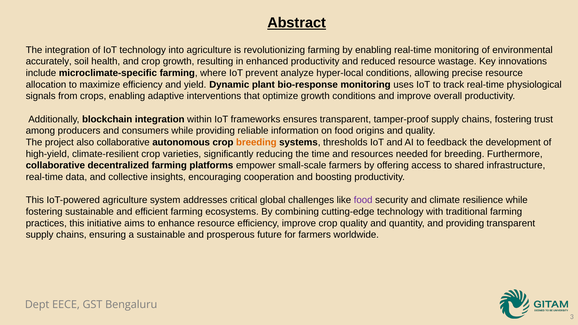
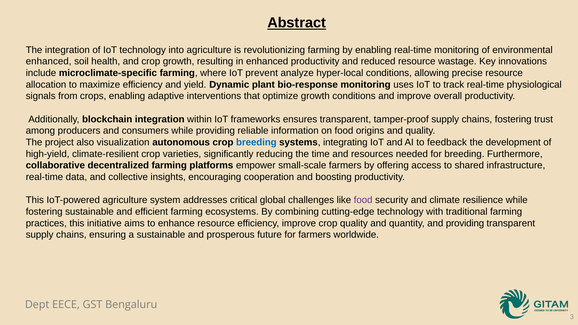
accurately at (49, 61): accurately -> enhanced
also collaborative: collaborative -> visualization
breeding at (256, 142) colour: orange -> blue
thresholds: thresholds -> integrating
